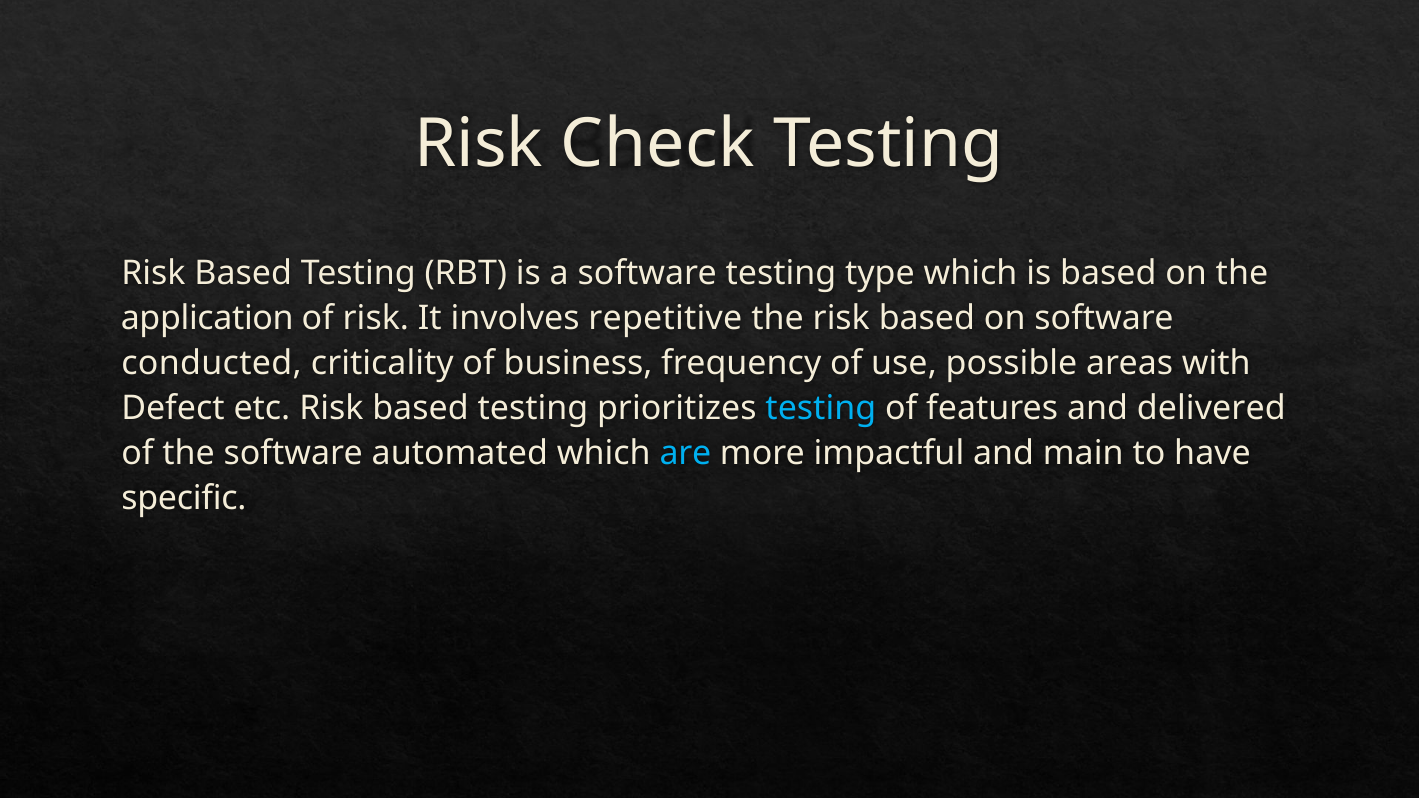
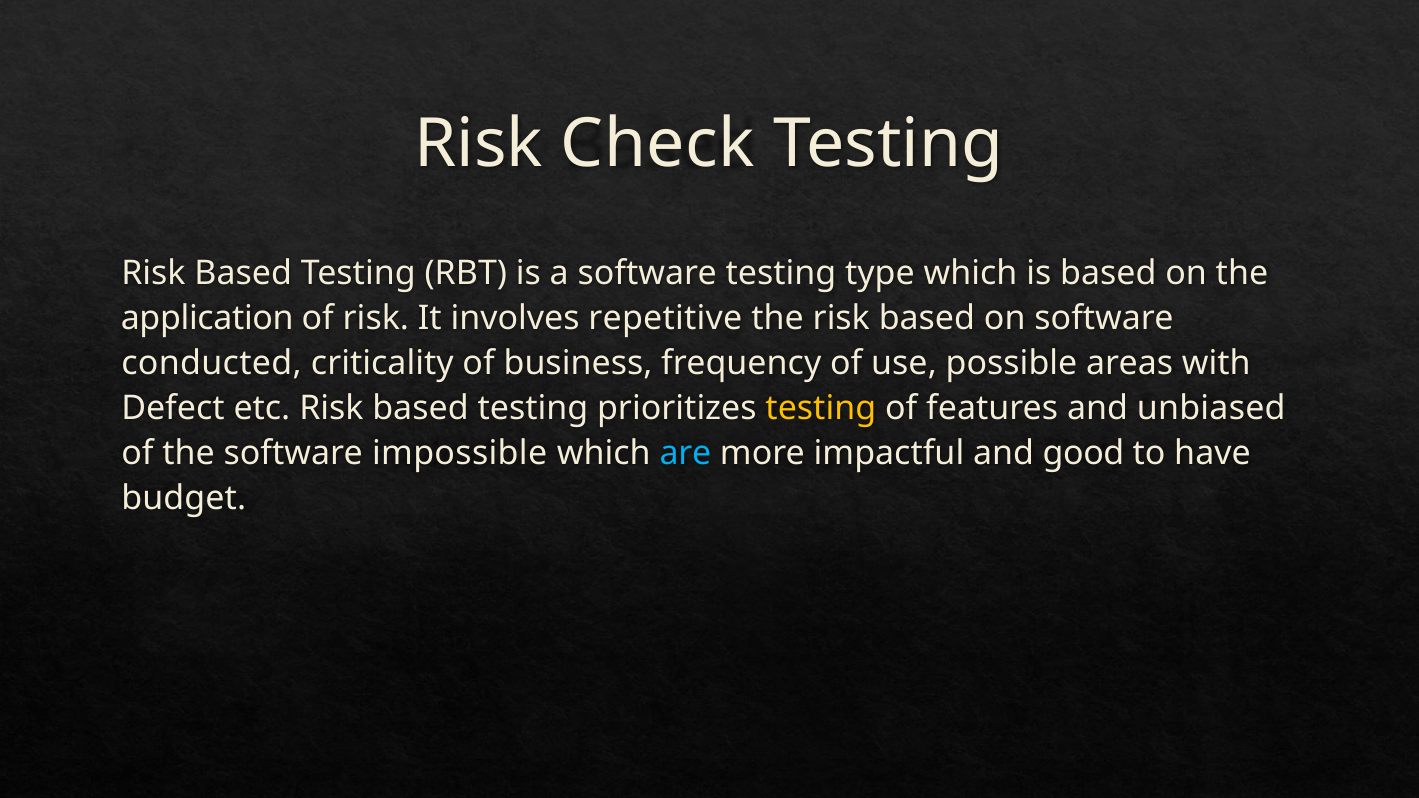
testing at (821, 408) colour: light blue -> yellow
delivered: delivered -> unbiased
automated: automated -> impossible
main: main -> good
specific: specific -> budget
